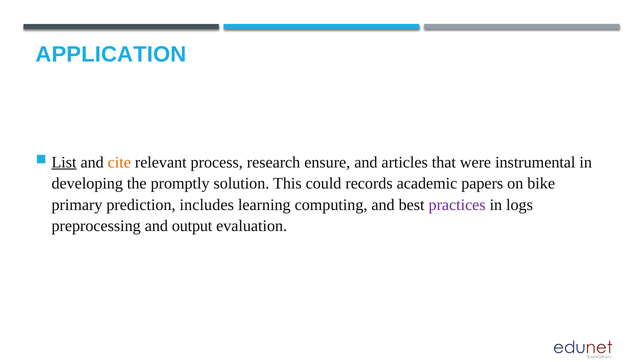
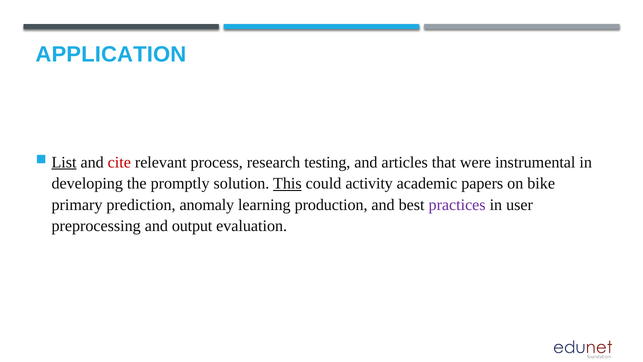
cite colour: orange -> red
ensure: ensure -> testing
This underline: none -> present
records: records -> activity
includes: includes -> anomaly
computing: computing -> production
logs: logs -> user
